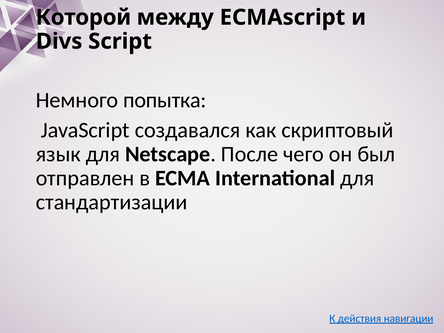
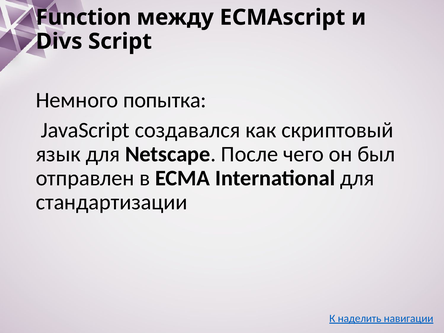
Которой: Которой -> Function
действия: действия -> наделить
